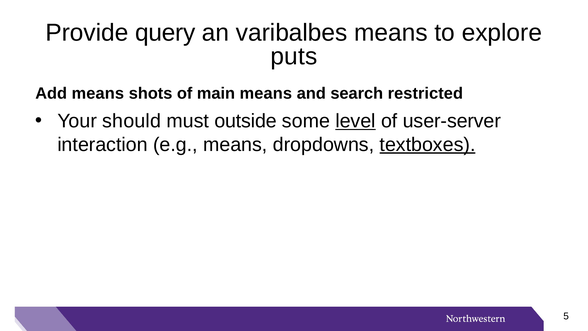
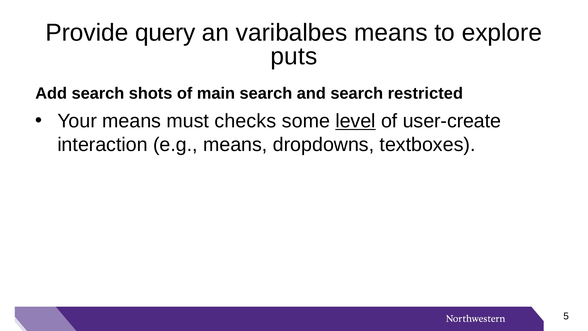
Add means: means -> search
main means: means -> search
Your should: should -> means
outside: outside -> checks
user-server: user-server -> user-create
textboxes underline: present -> none
